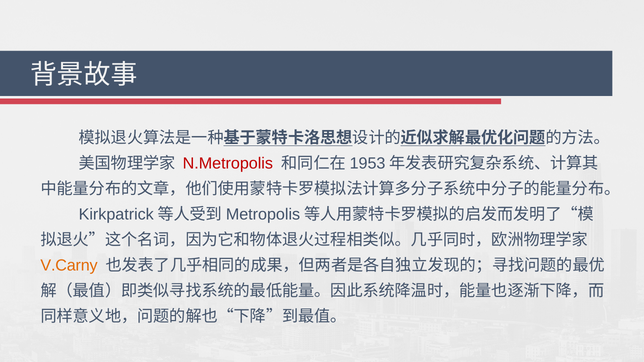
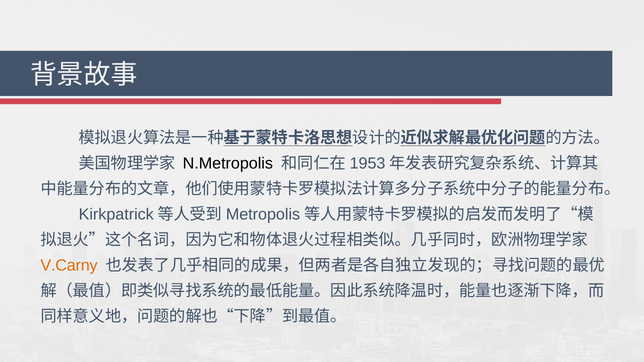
N.Metropolis colour: red -> black
